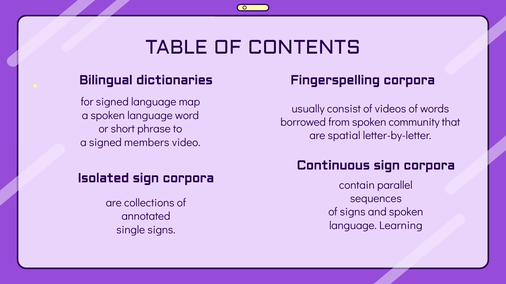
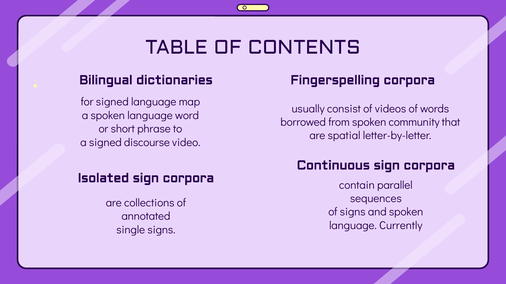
members: members -> discourse
Learning: Learning -> Currently
